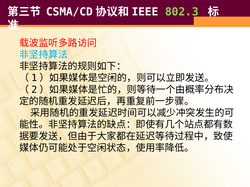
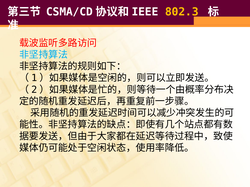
802.3 colour: light green -> yellow
